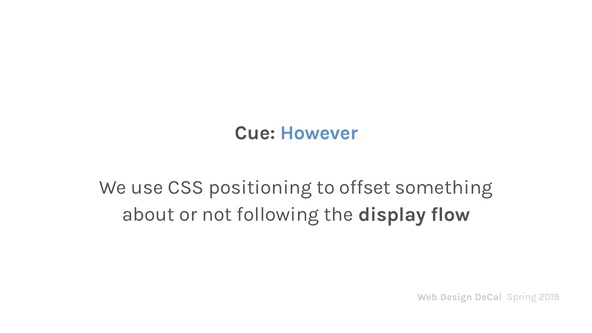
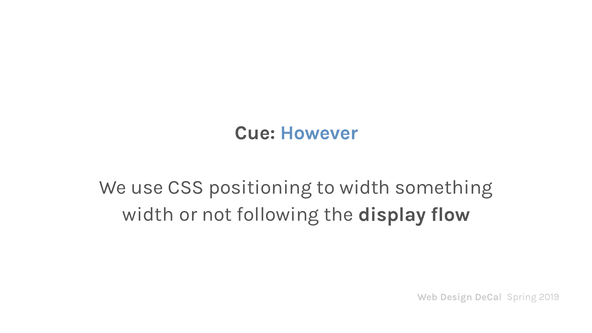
to offset: offset -> width
about at (148, 214): about -> width
